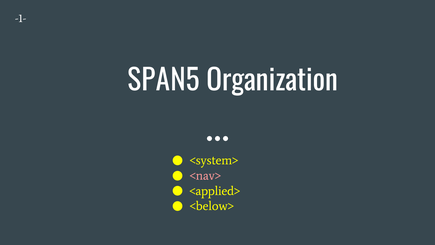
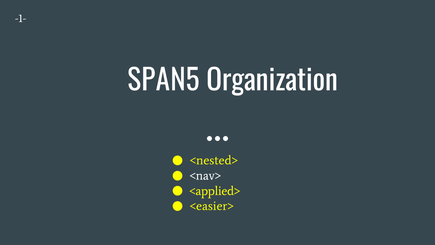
<system>: <system> -> <nested>
<nav> colour: pink -> white
<below>: <below> -> <easier>
